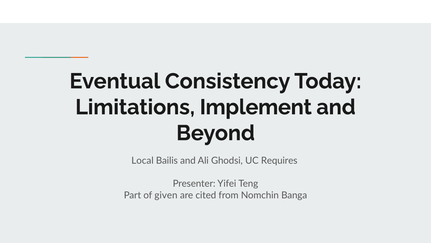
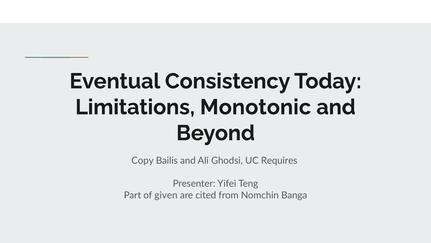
Implement: Implement -> Monotonic
Local: Local -> Copy
